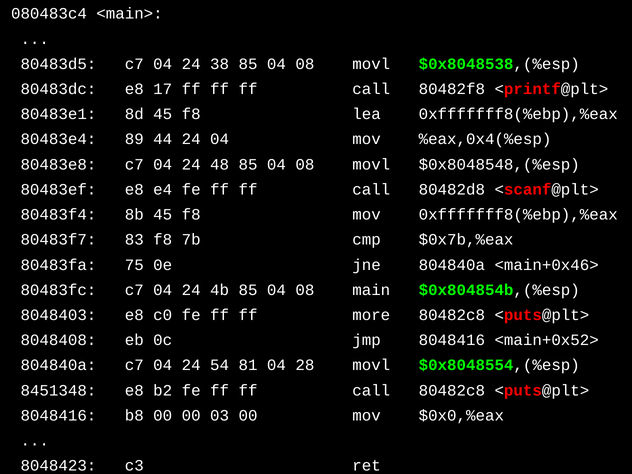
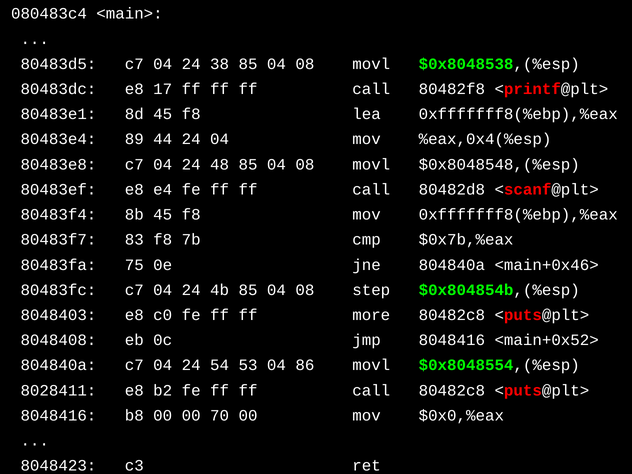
main: main -> step
81: 81 -> 53
28: 28 -> 86
8451348: 8451348 -> 8028411
03: 03 -> 70
